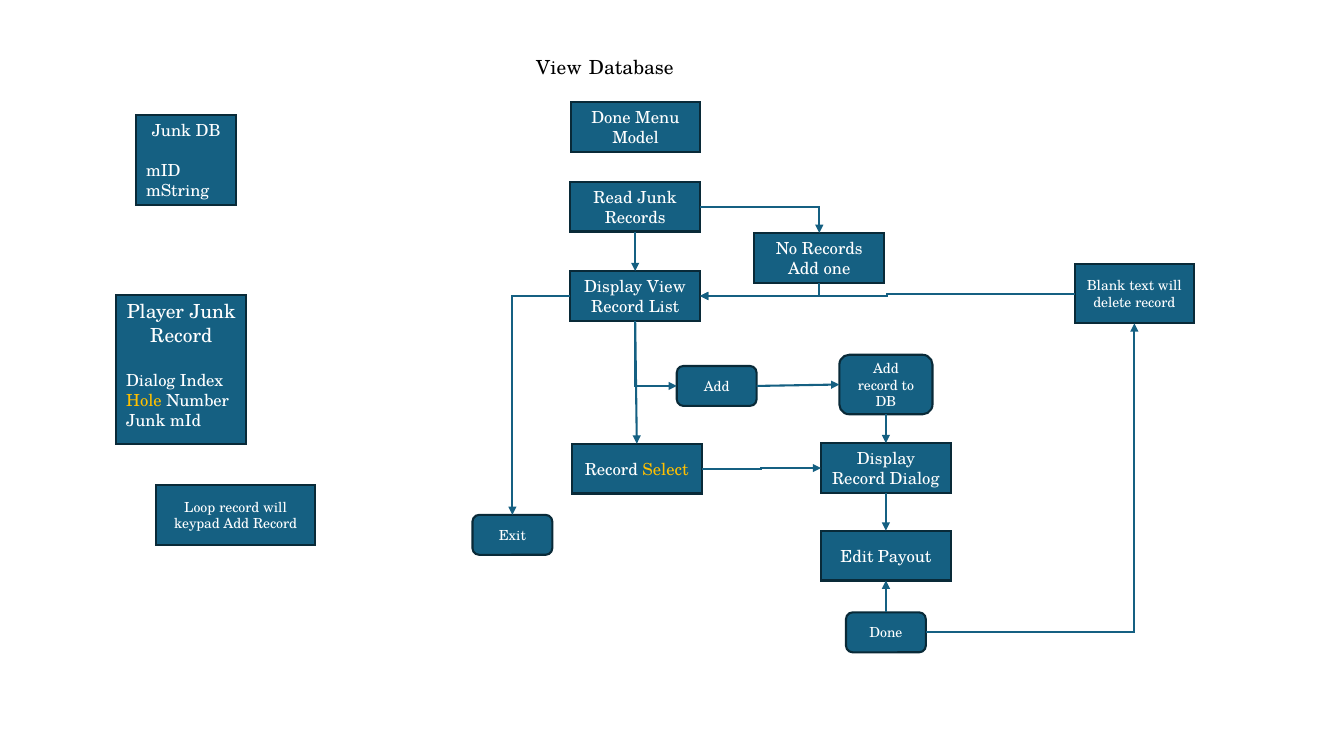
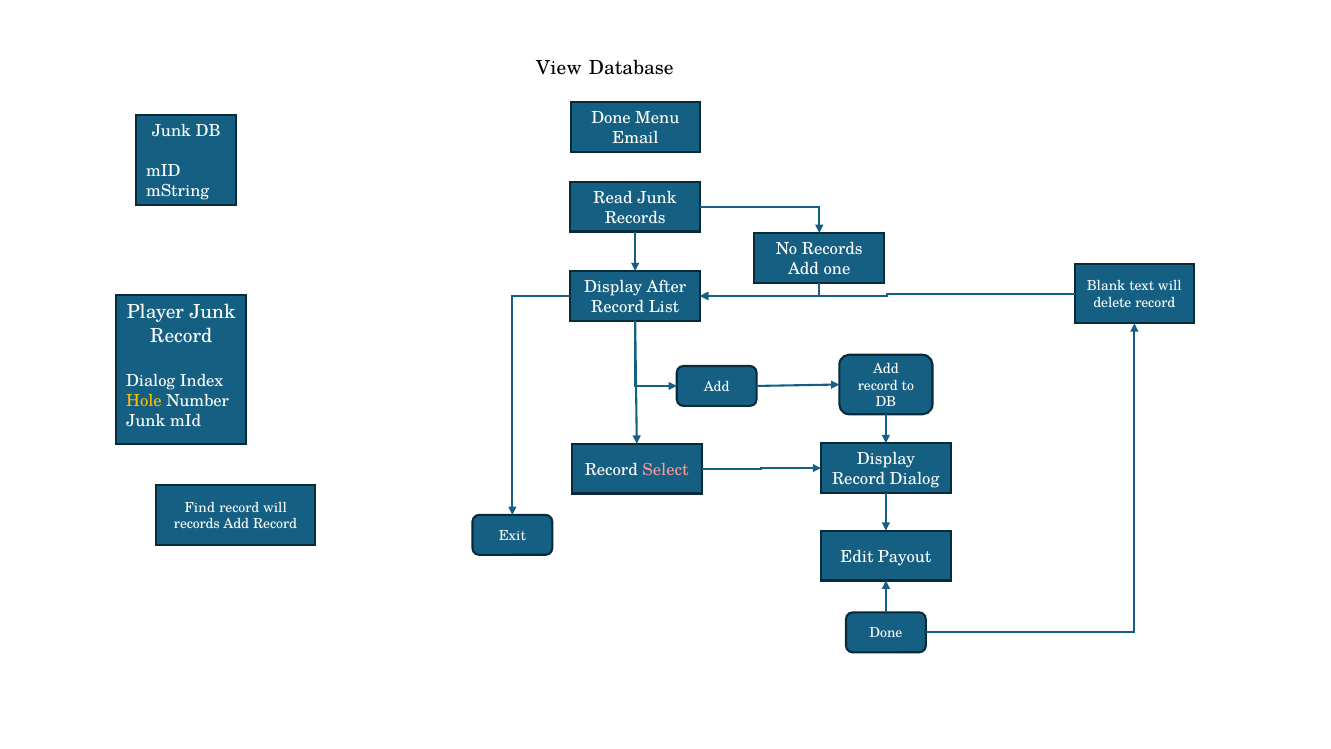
Model: Model -> Email
Display View: View -> After
Select colour: yellow -> pink
Loop: Loop -> Find
keypad at (197, 524): keypad -> records
